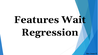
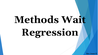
Features: Features -> Methods
